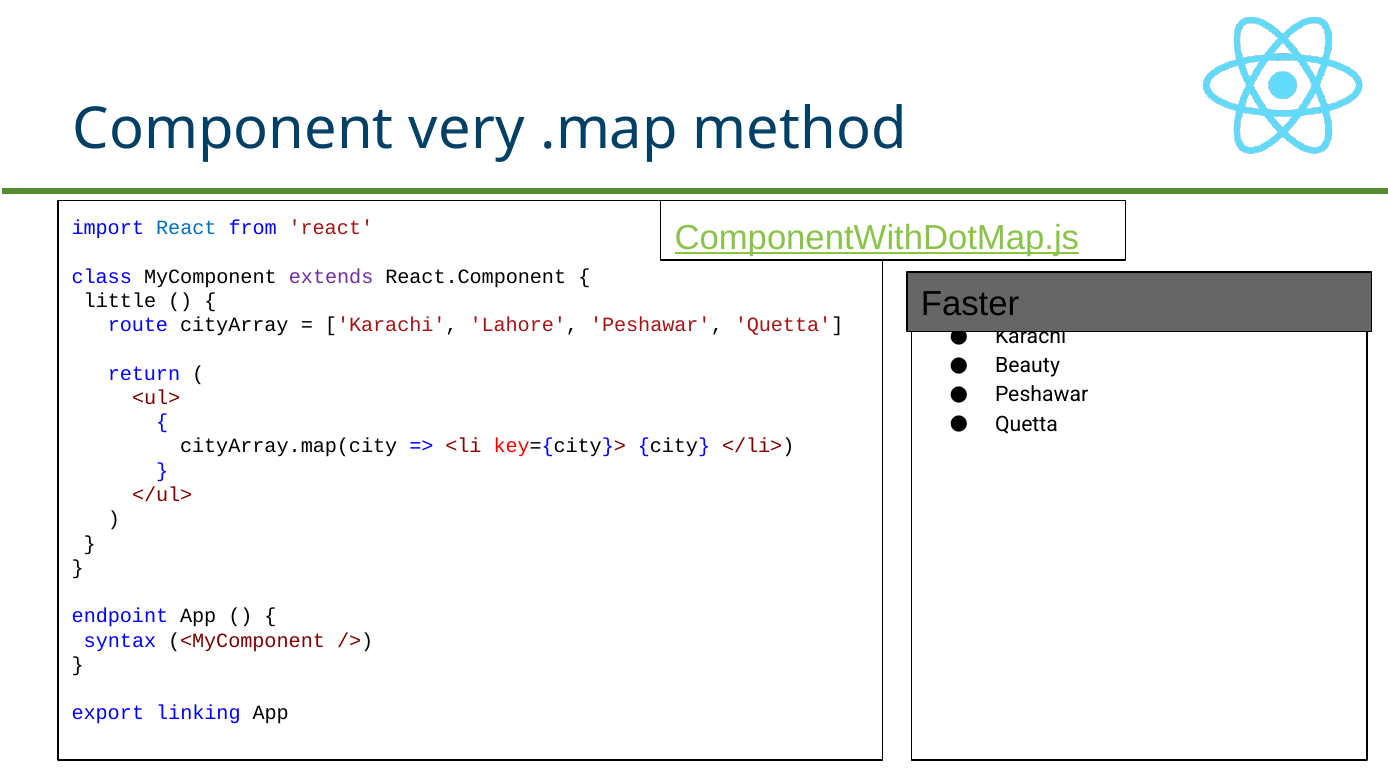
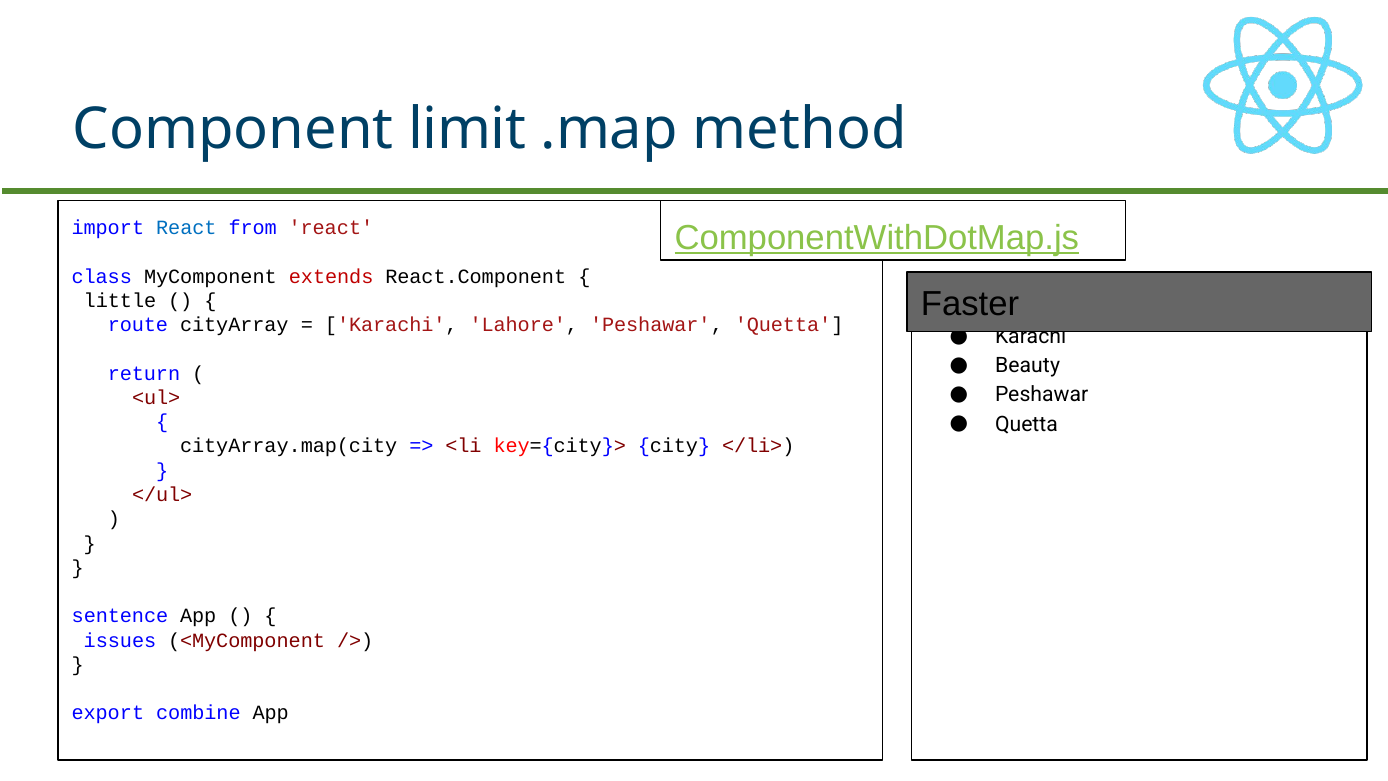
very: very -> limit
extends colour: purple -> red
endpoint: endpoint -> sentence
syntax: syntax -> issues
linking: linking -> combine
